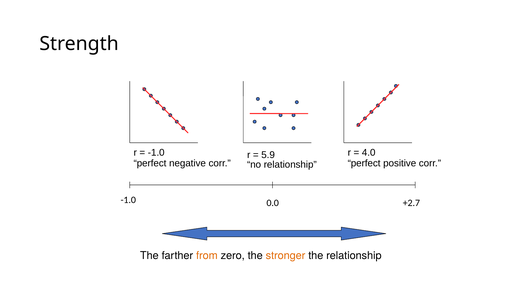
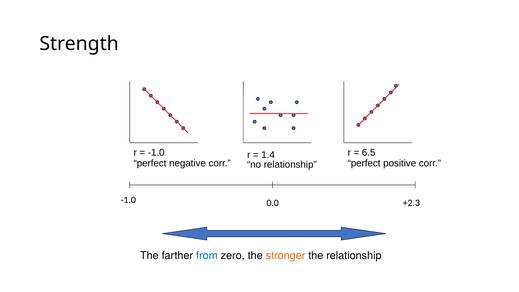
4.0: 4.0 -> 6.5
5.9: 5.9 -> 1.4
+2.7: +2.7 -> +2.3
from colour: orange -> blue
